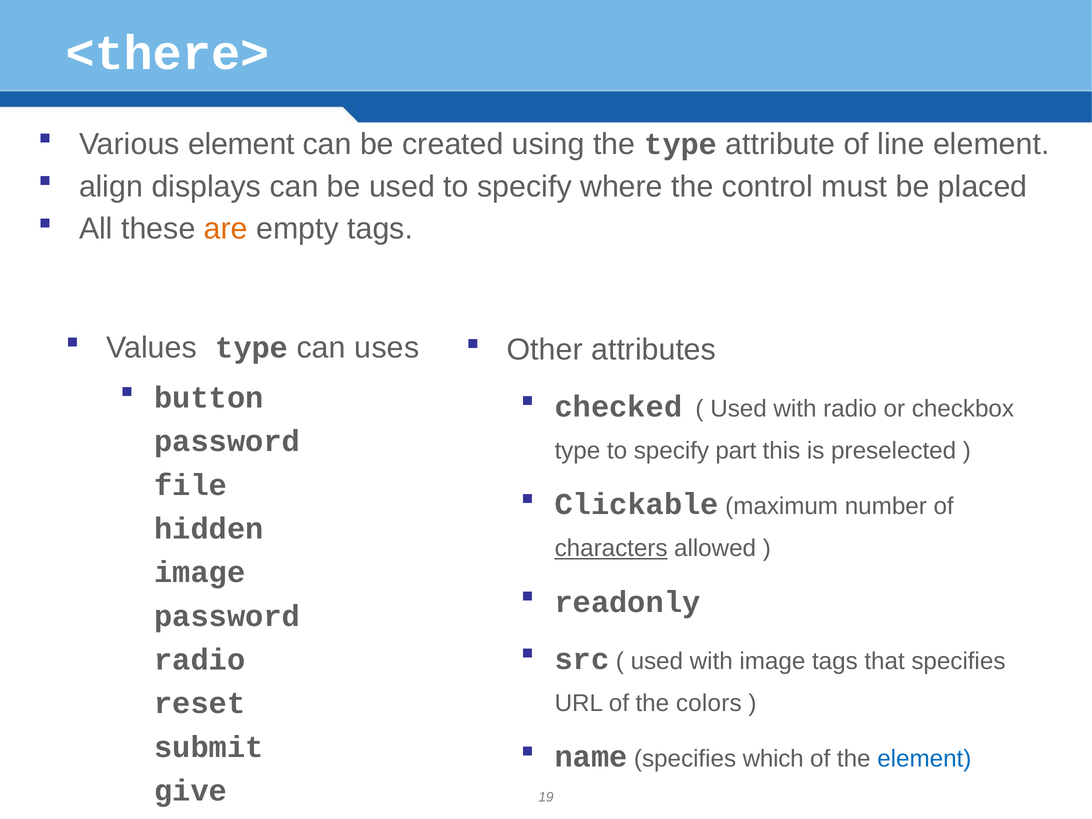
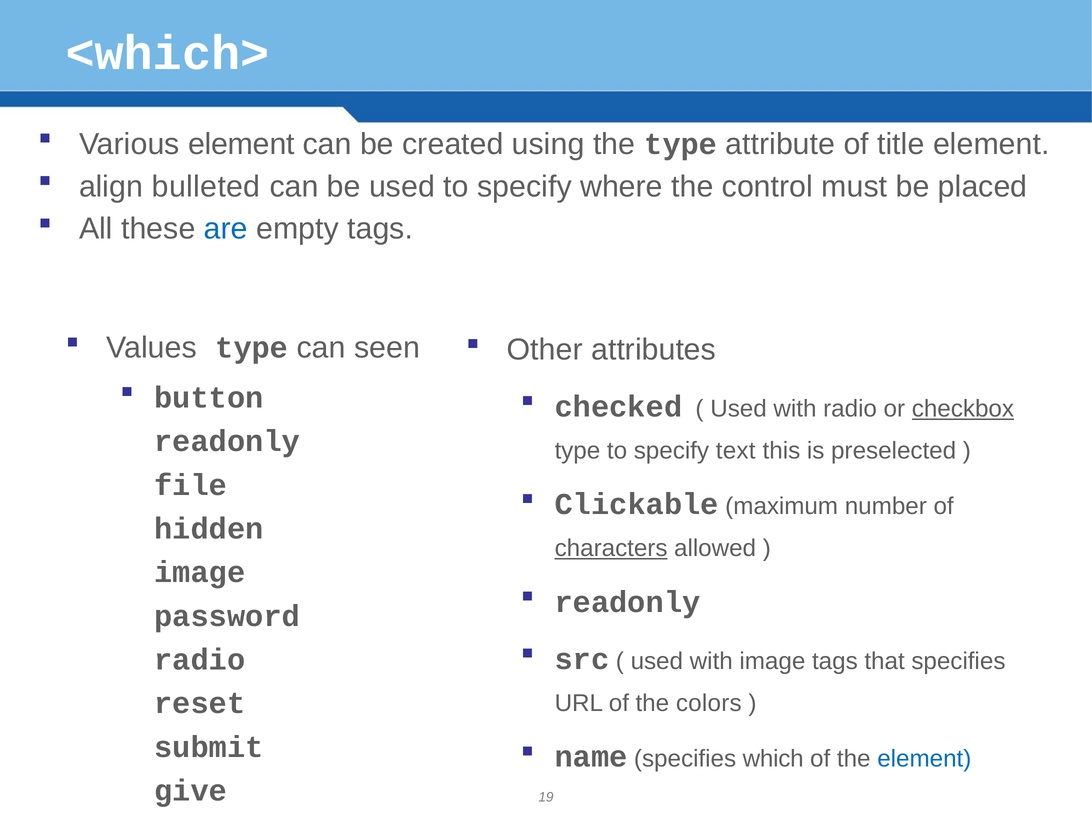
<there>: <there> -> <which>
line: line -> title
displays: displays -> bulleted
are colour: orange -> blue
uses: uses -> seen
checkbox underline: none -> present
password at (227, 441): password -> readonly
part: part -> text
